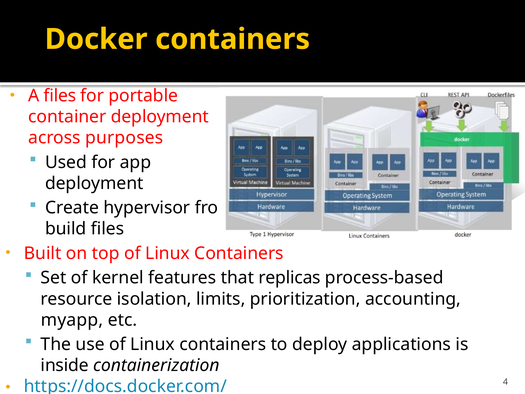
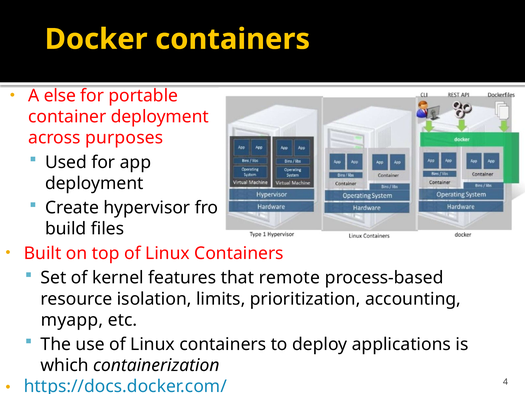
A files: files -> else
replicas: replicas -> remote
inside: inside -> which
